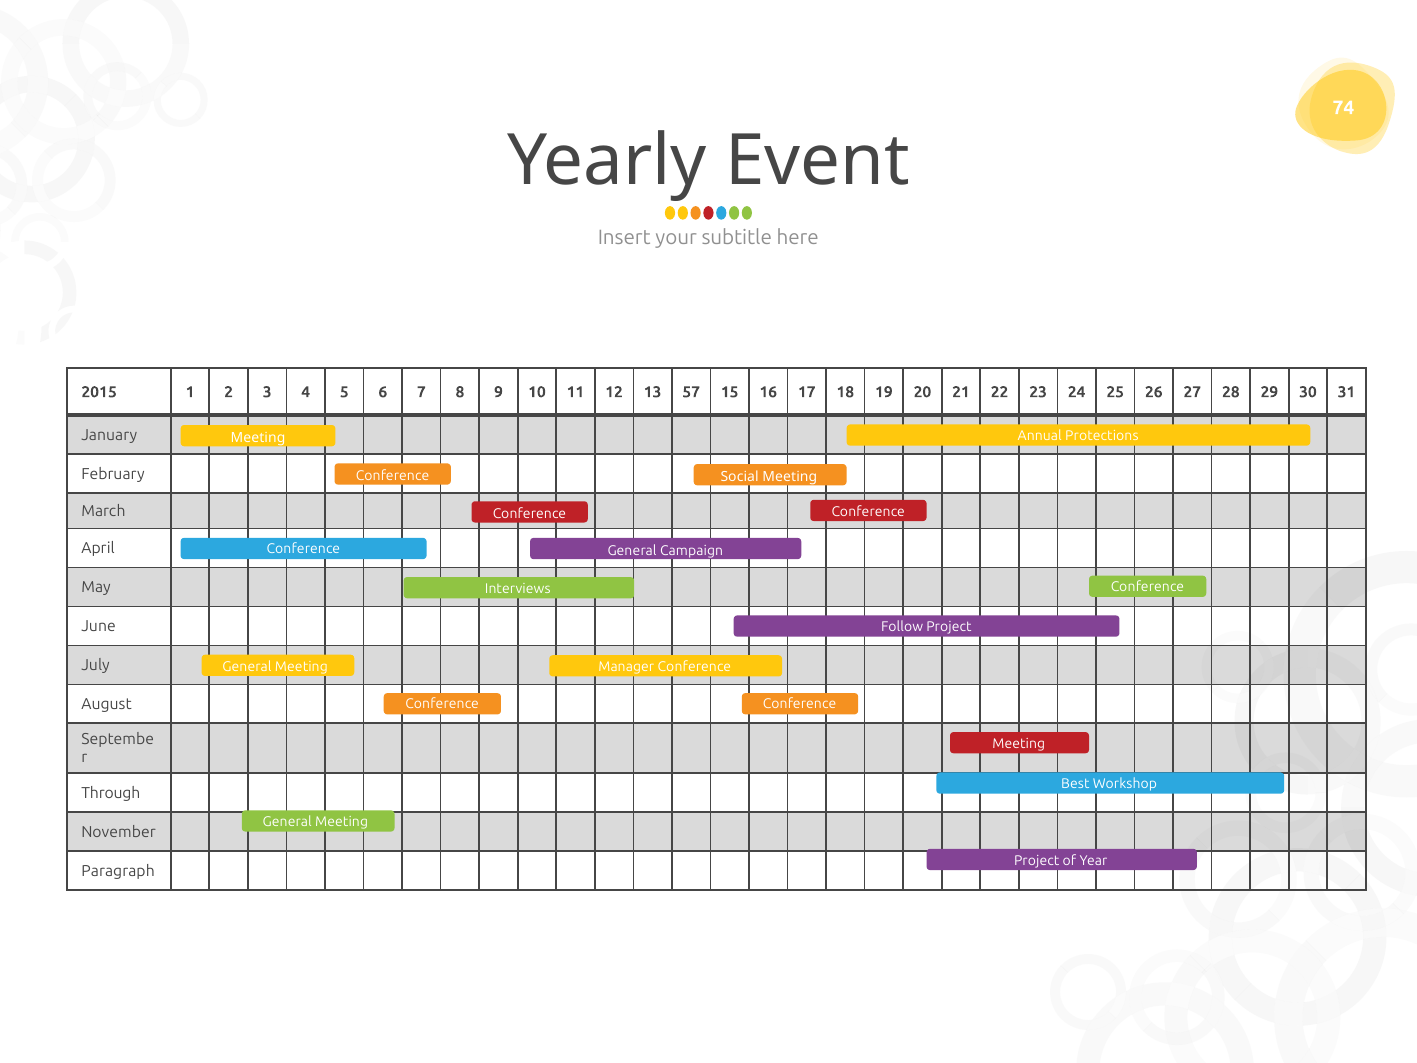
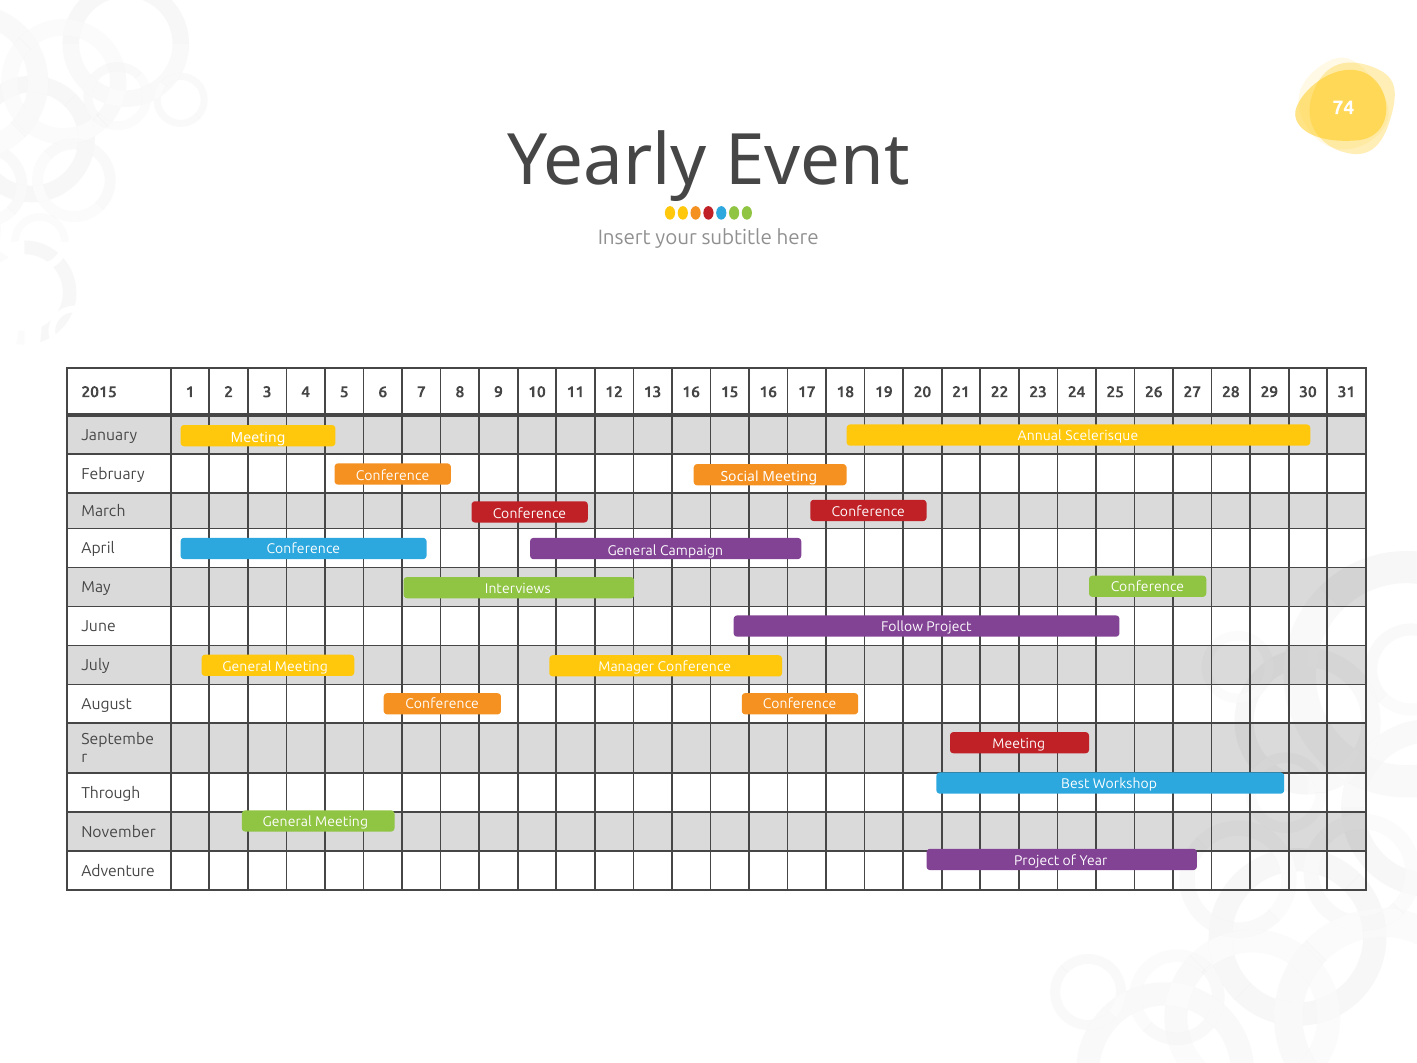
13 57: 57 -> 16
Protections: Protections -> Scelerisque
Paragraph: Paragraph -> Adventure
